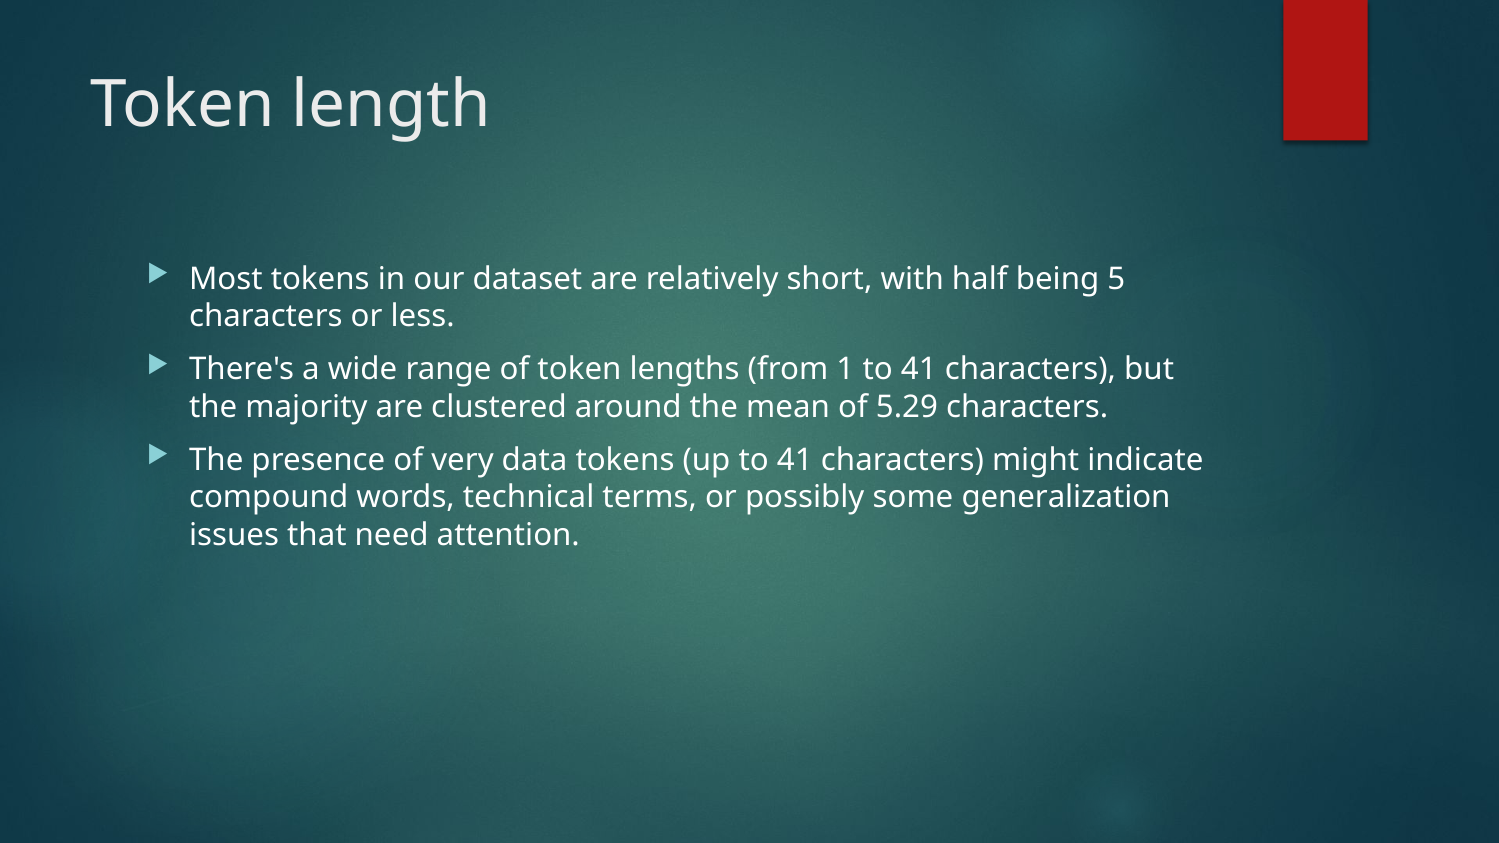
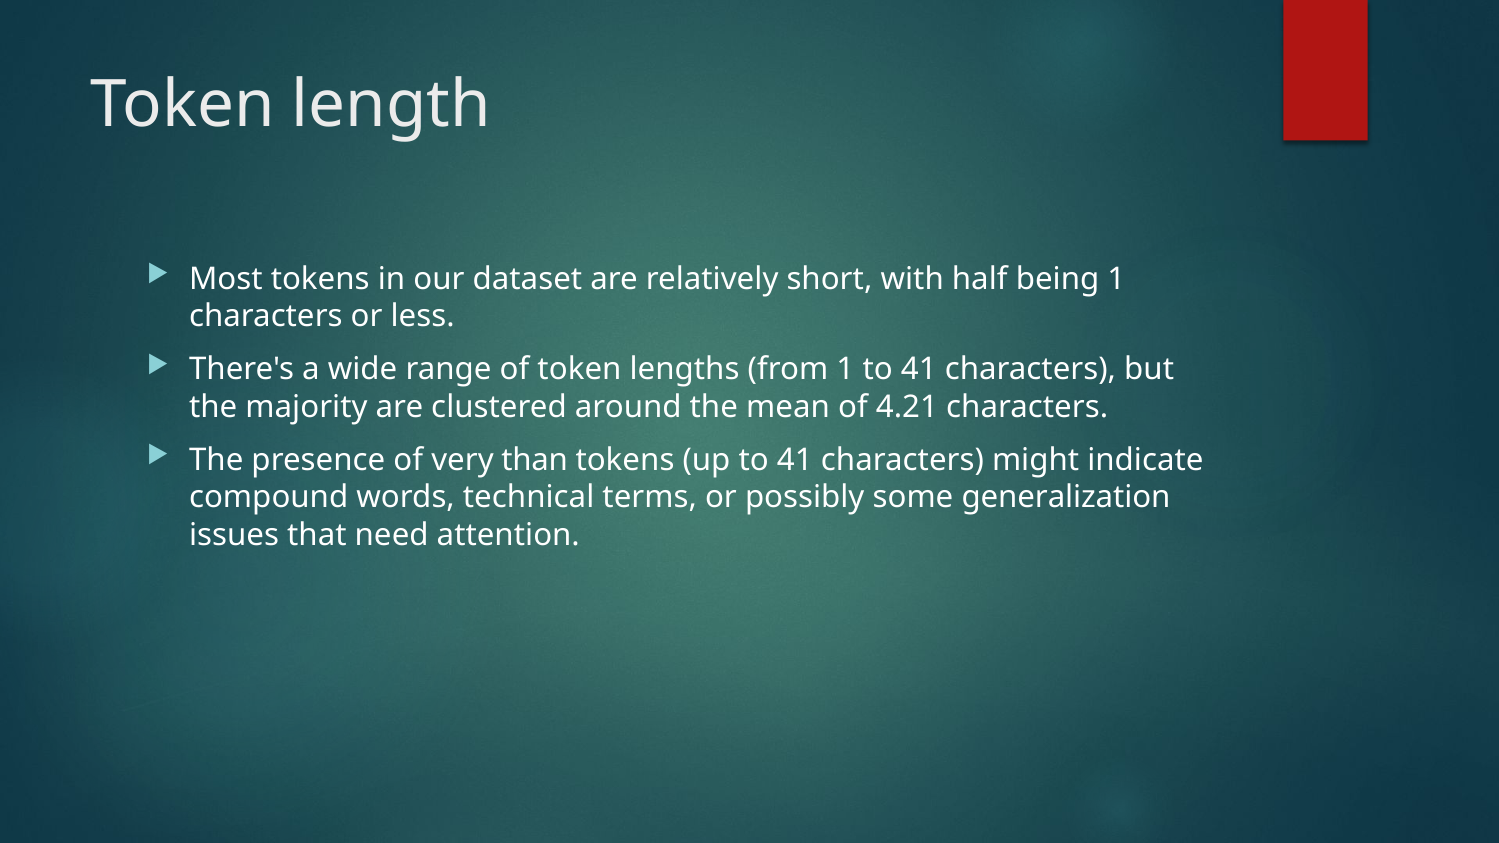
being 5: 5 -> 1
5.29: 5.29 -> 4.21
data: data -> than
